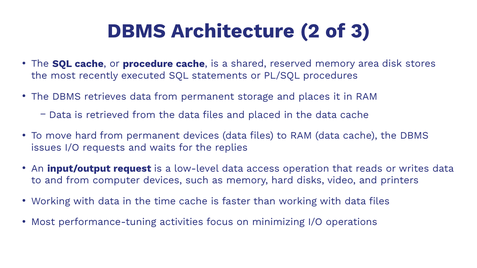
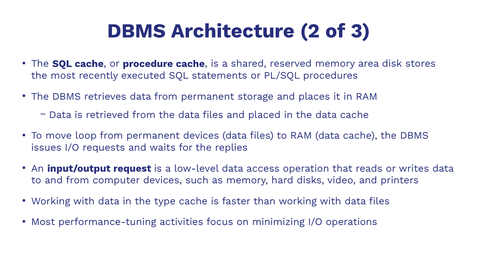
move hard: hard -> loop
time: time -> type
